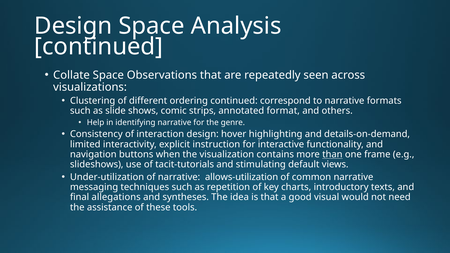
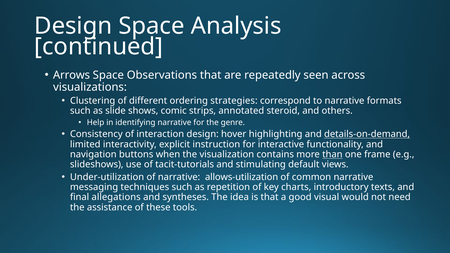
Collate: Collate -> Arrows
ordering continued: continued -> strategies
format: format -> steroid
details-on-demand underline: none -> present
